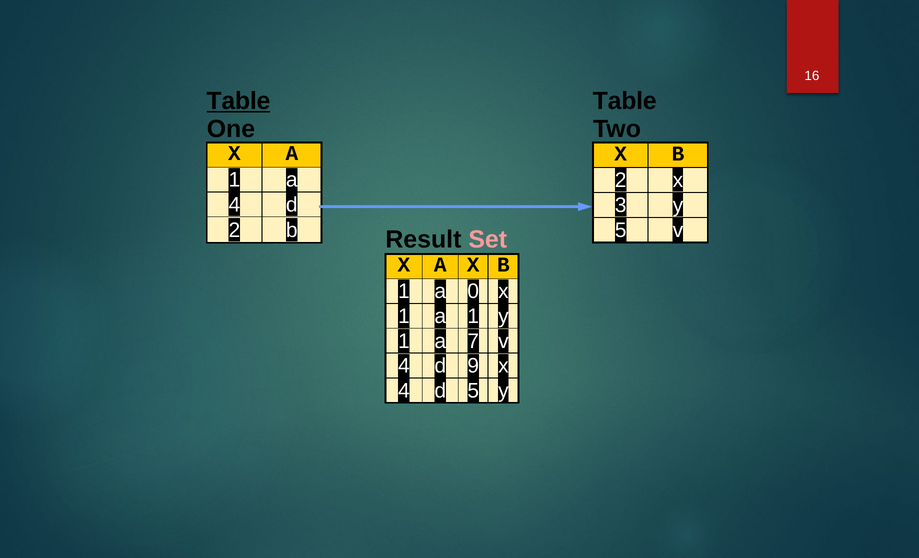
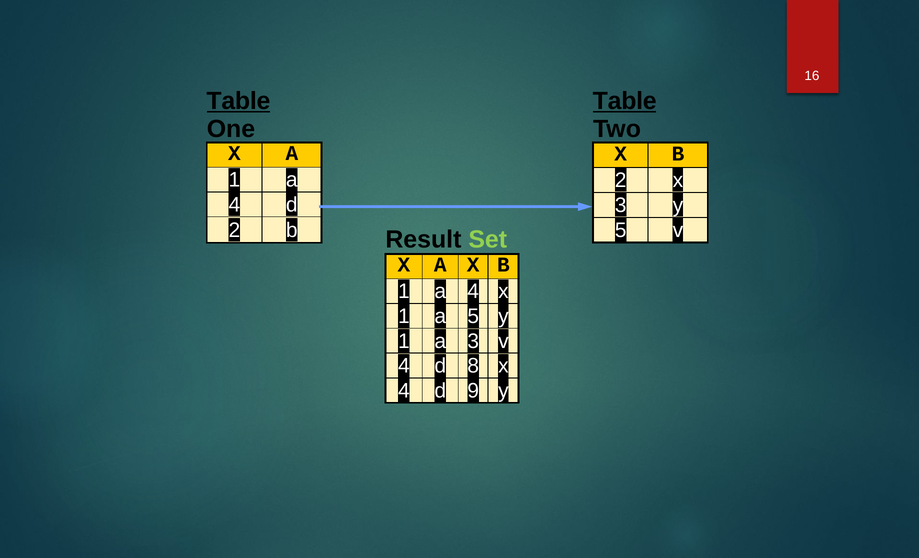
Table at (625, 101) underline: none -> present
Set colour: pink -> light green
0 at (473, 292): 0 -> 4
1 a 1: 1 -> 5
a 7: 7 -> 3
9: 9 -> 8
d 5: 5 -> 9
